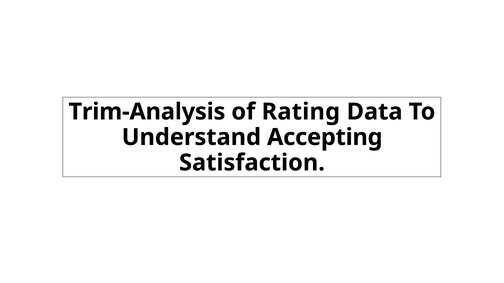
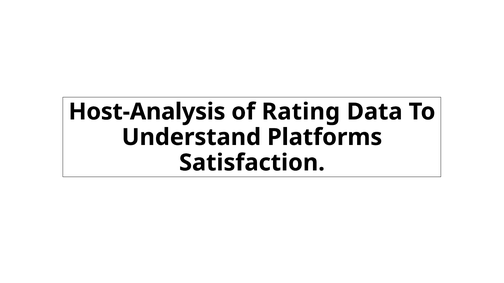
Trim-Analysis: Trim-Analysis -> Host-Analysis
Accepting: Accepting -> Platforms
